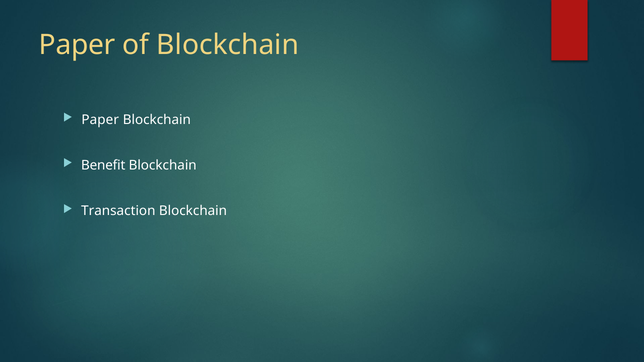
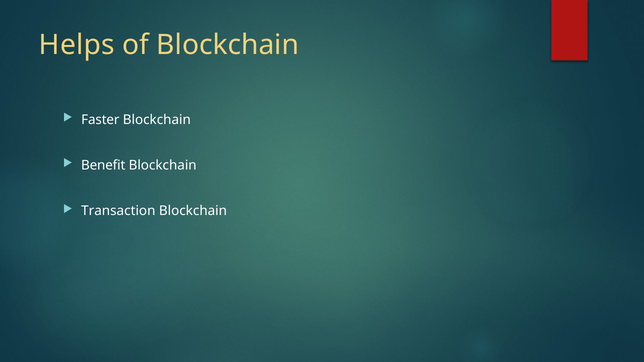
Paper at (77, 45): Paper -> Helps
Paper at (100, 120): Paper -> Faster
